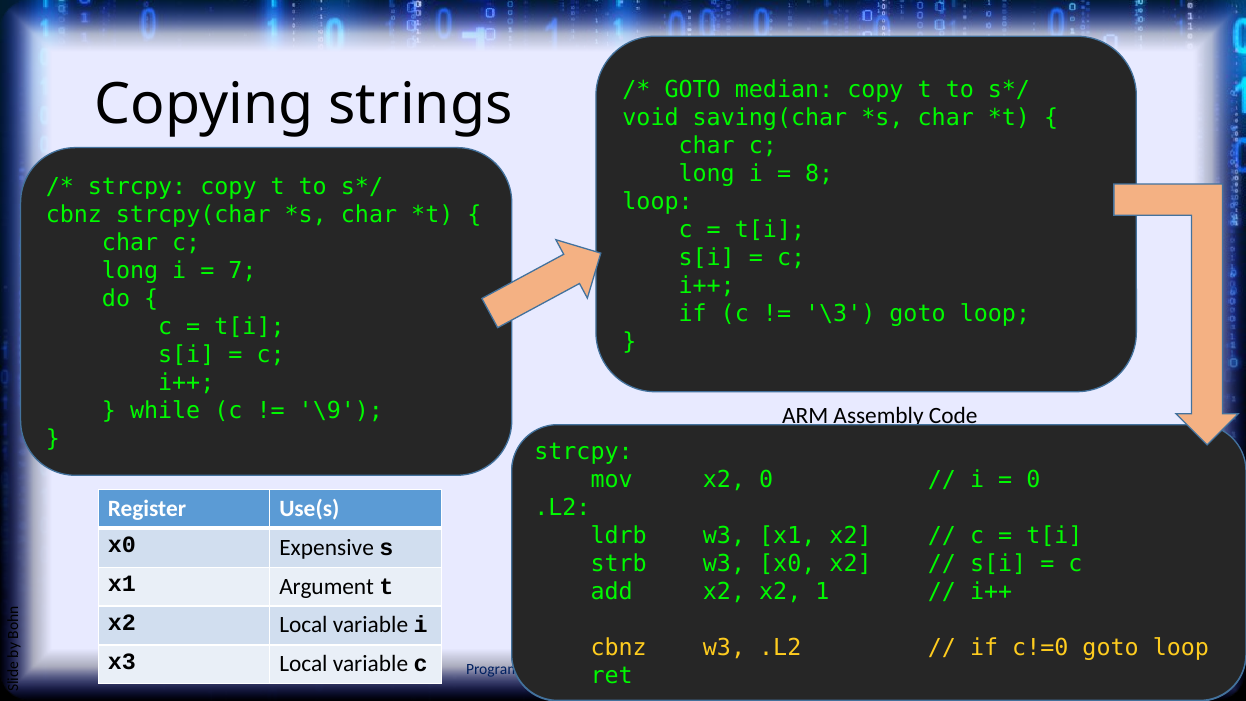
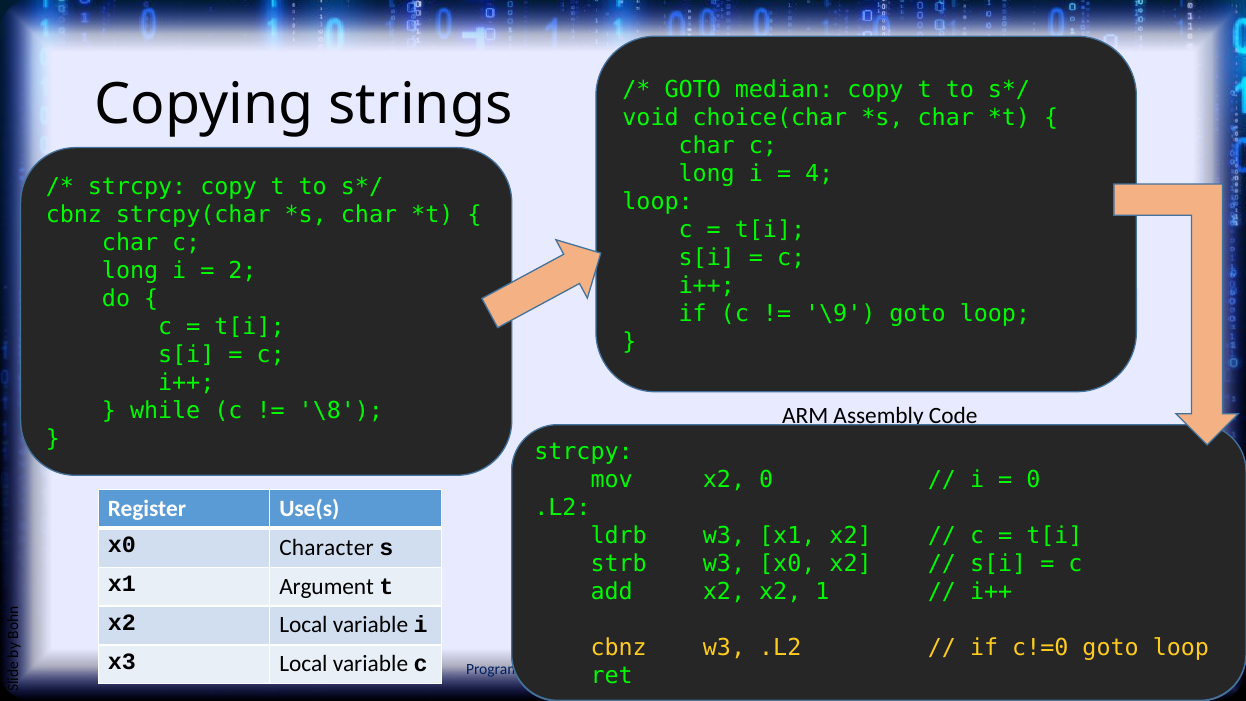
saving(char: saving(char -> choice(char
8: 8 -> 4
7: 7 -> 2
\3: \3 -> \9
\9: \9 -> \8
Expensive: Expensive -> Character
